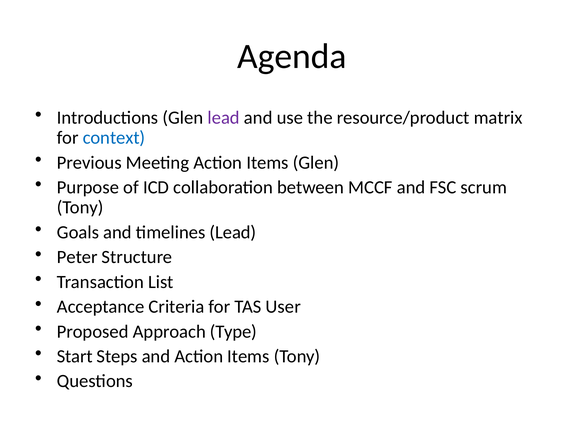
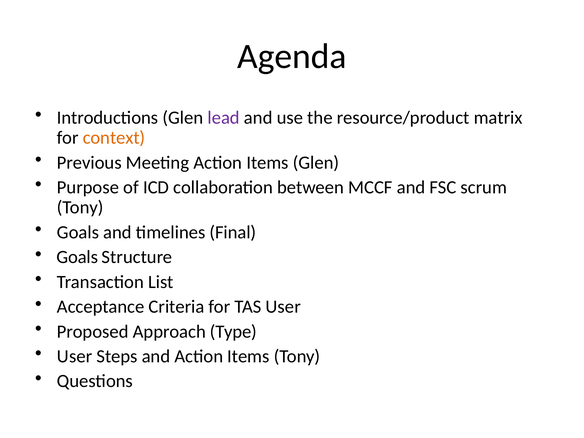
context colour: blue -> orange
timelines Lead: Lead -> Final
Peter at (77, 257): Peter -> Goals
Start at (75, 356): Start -> User
